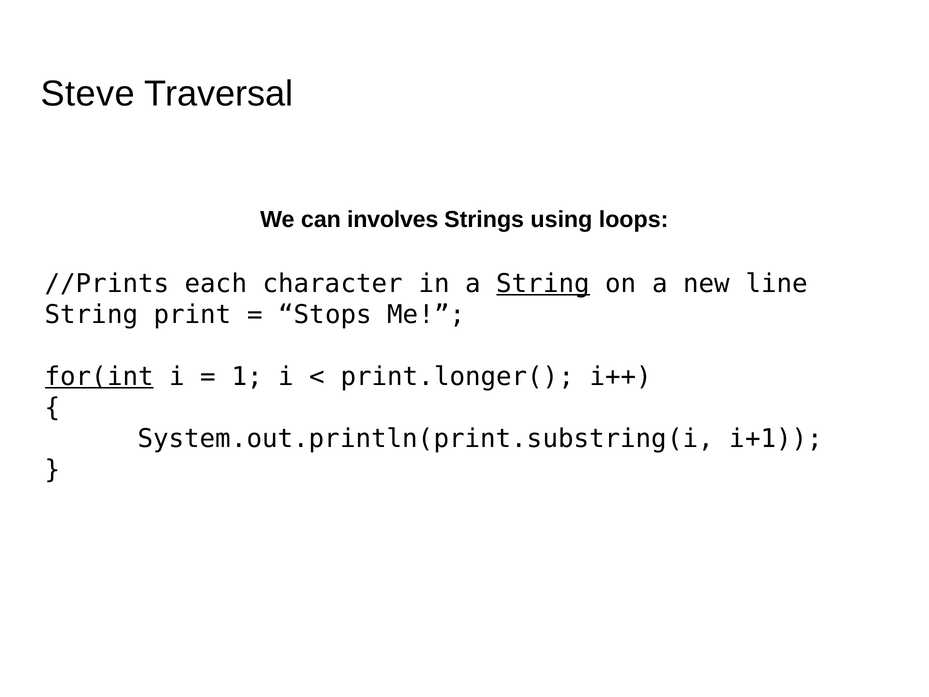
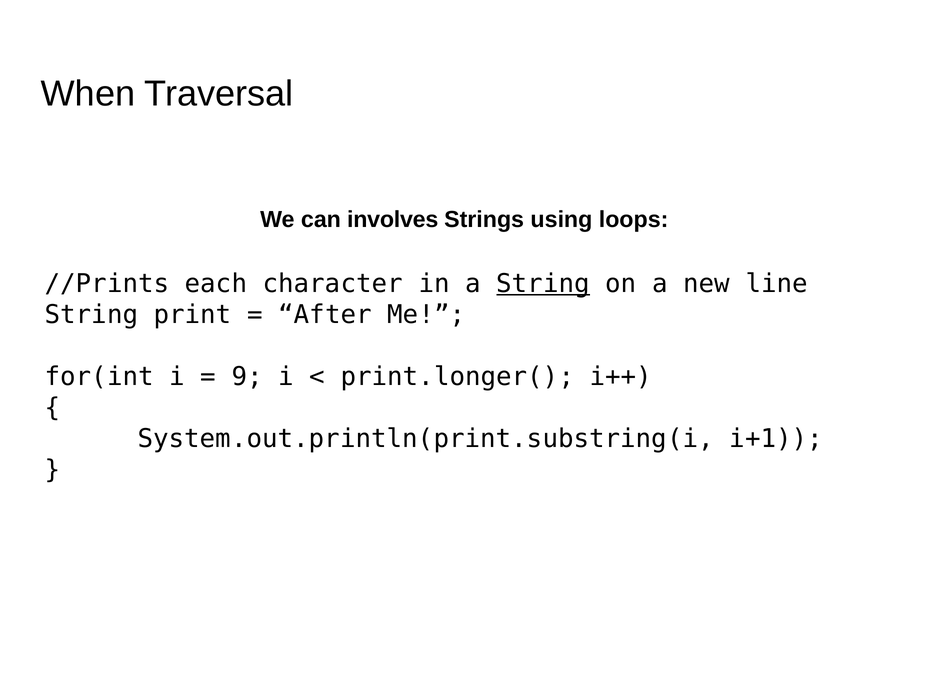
Steve: Steve -> When
Stops: Stops -> After
for(int underline: present -> none
1: 1 -> 9
